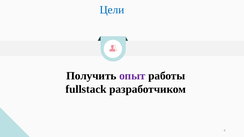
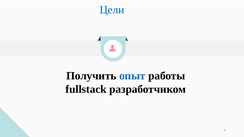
опыт colour: purple -> blue
